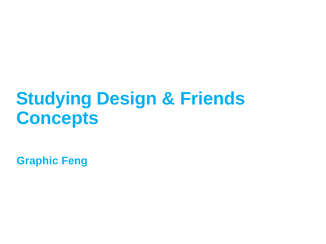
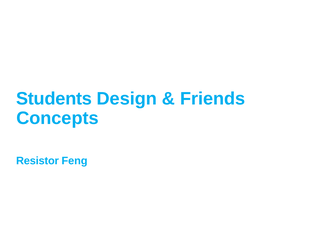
Studying: Studying -> Students
Graphic: Graphic -> Resistor
